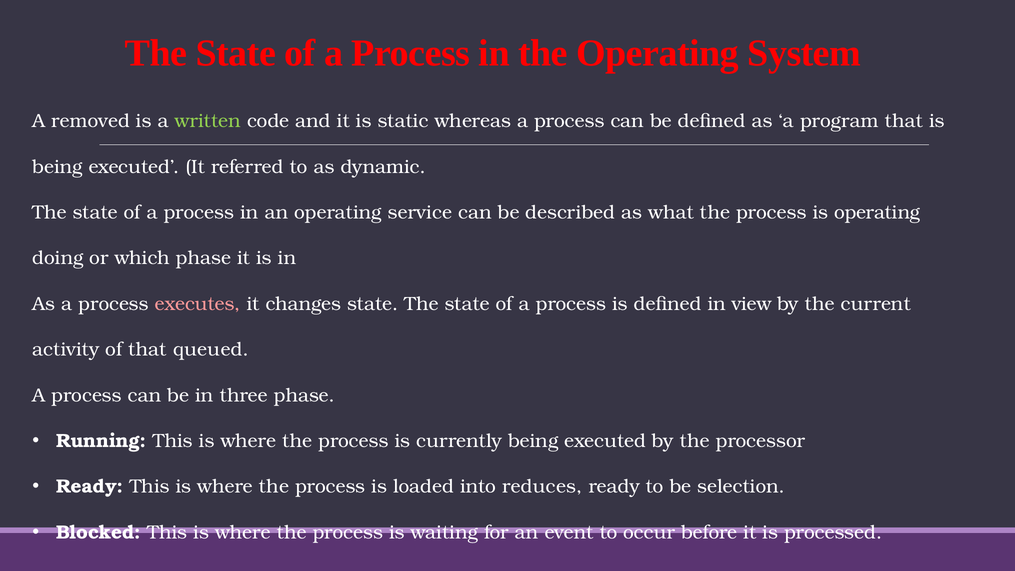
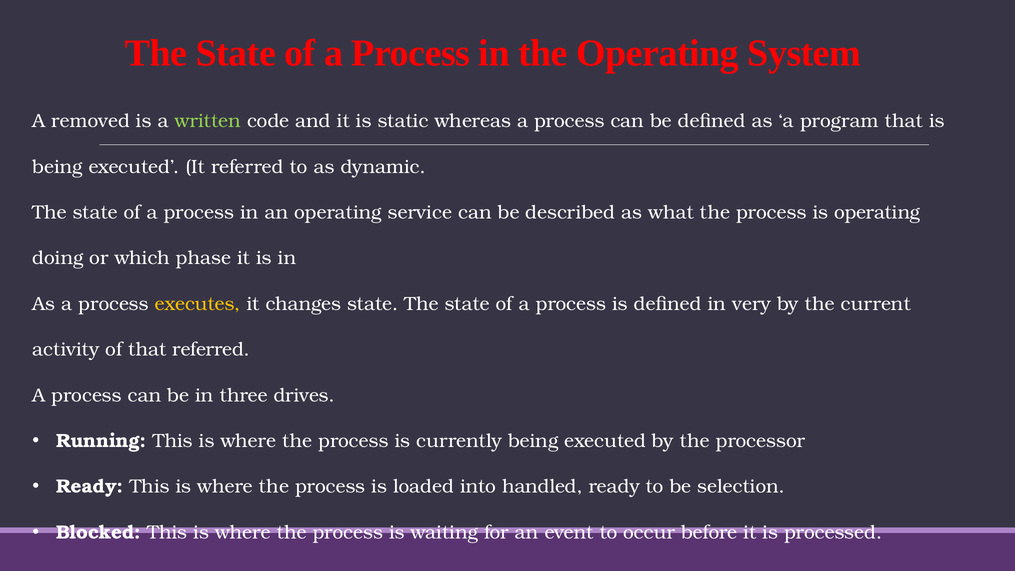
executes colour: pink -> yellow
view: view -> very
that queued: queued -> referred
three phase: phase -> drives
reduces: reduces -> handled
